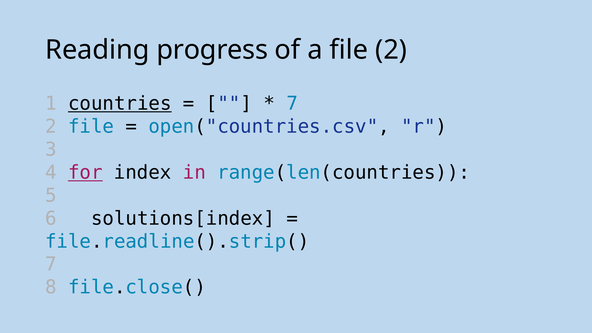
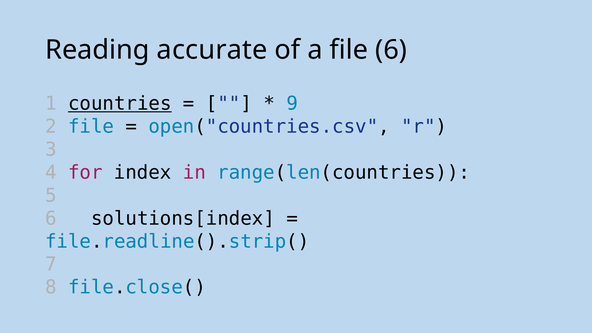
progress: progress -> accurate
file 2: 2 -> 6
7 at (292, 104): 7 -> 9
for underline: present -> none
